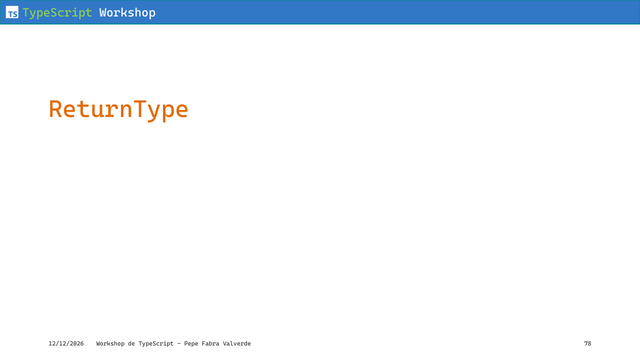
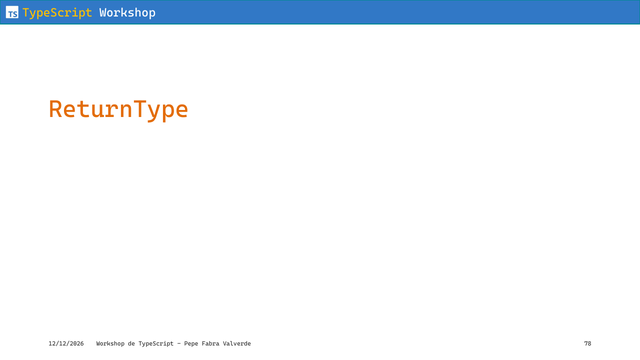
TypeScript at (57, 13) colour: light green -> yellow
